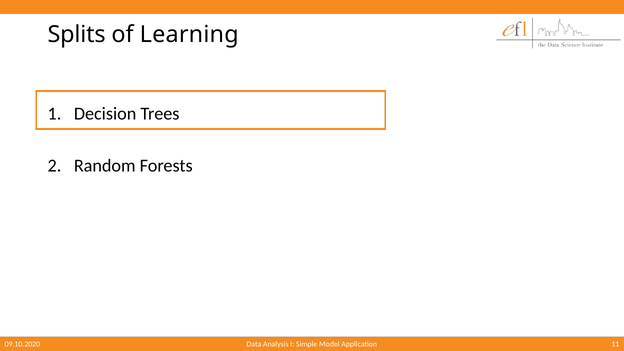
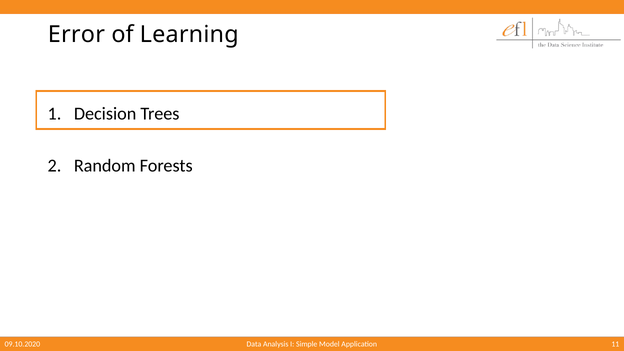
Splits: Splits -> Error
